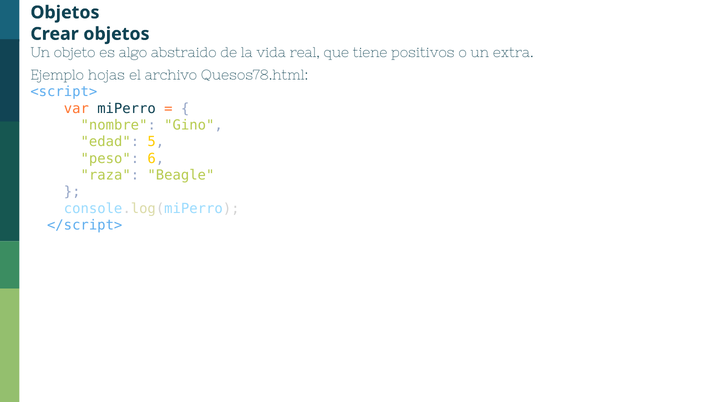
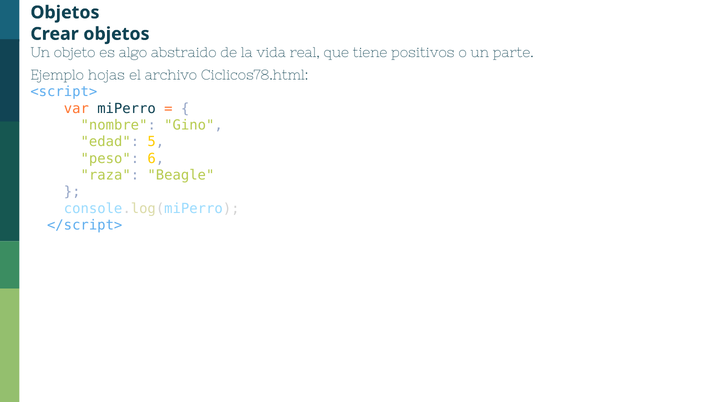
extra: extra -> parte
Quesos78.html: Quesos78.html -> Ciclicos78.html
